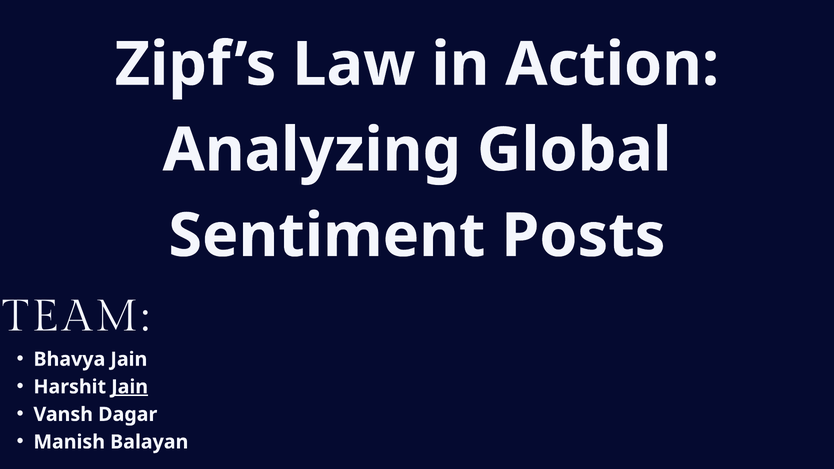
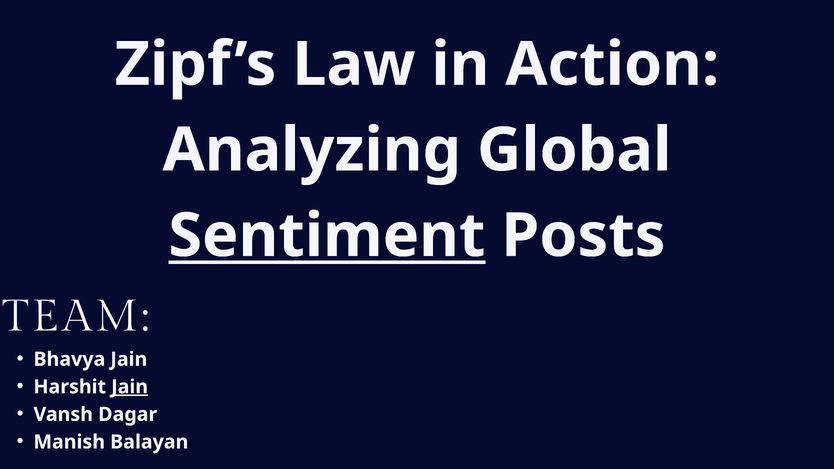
Sentiment underline: none -> present
